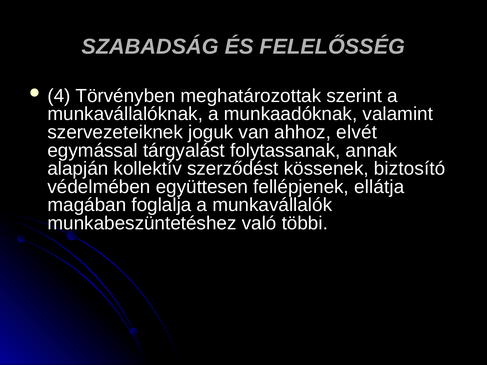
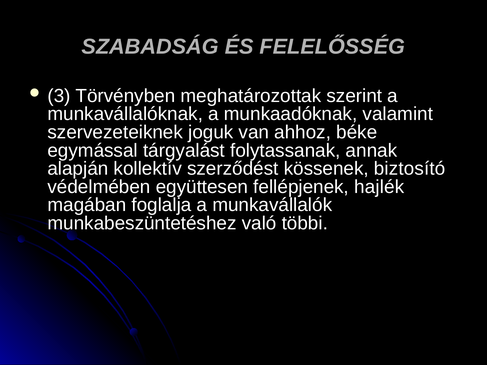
4: 4 -> 3
elvét: elvét -> béke
ellátja: ellátja -> hajlék
